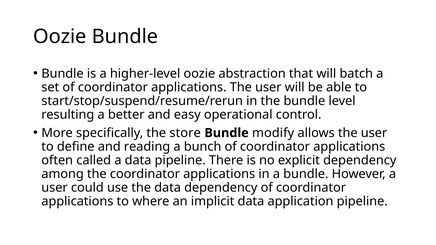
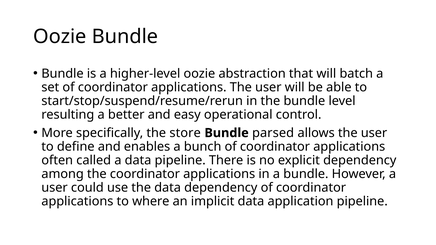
modify: modify -> parsed
reading: reading -> enables
